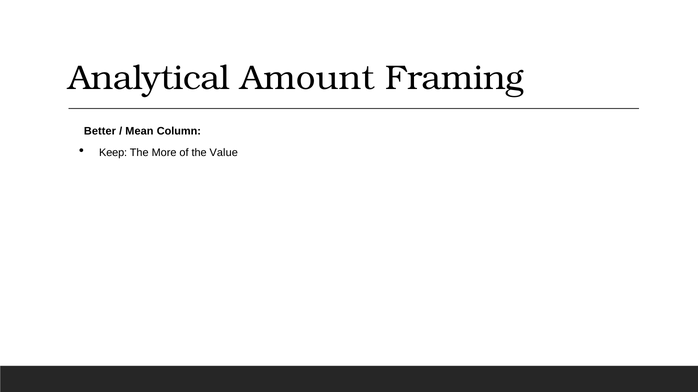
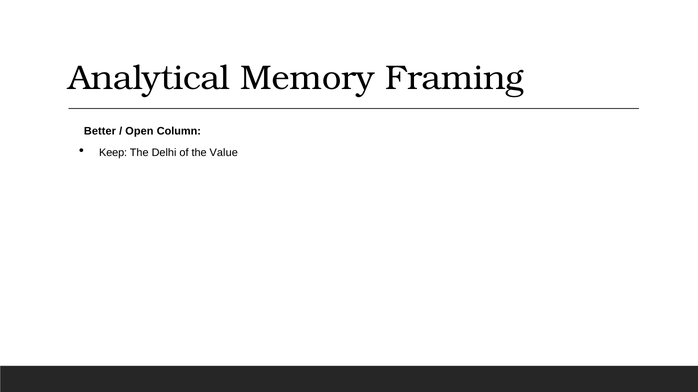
Amount: Amount -> Memory
Mean: Mean -> Open
More: More -> Delhi
